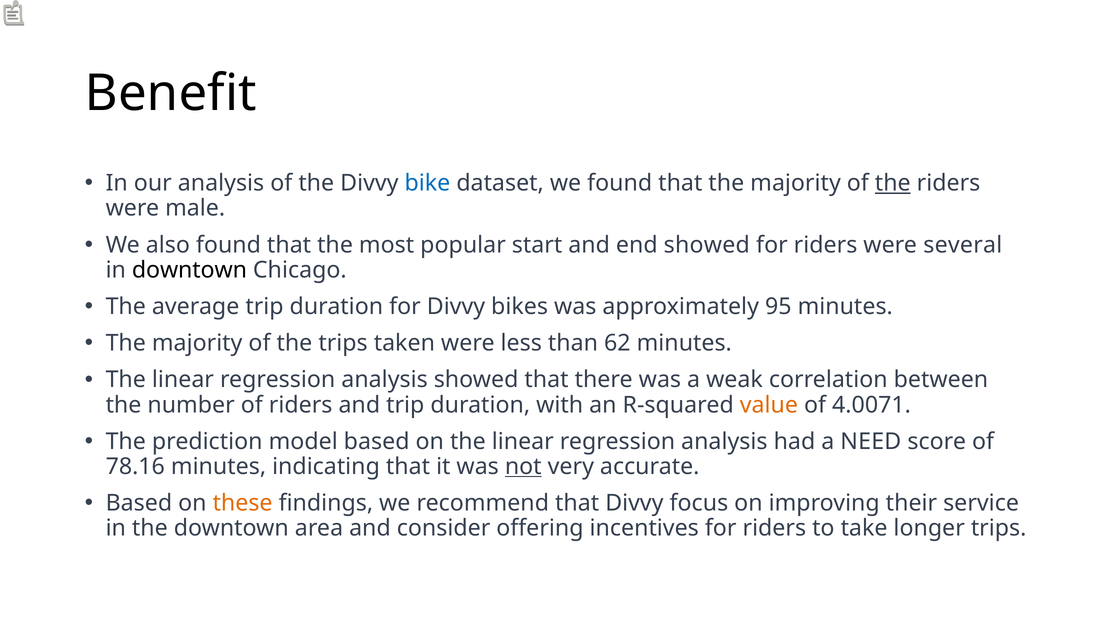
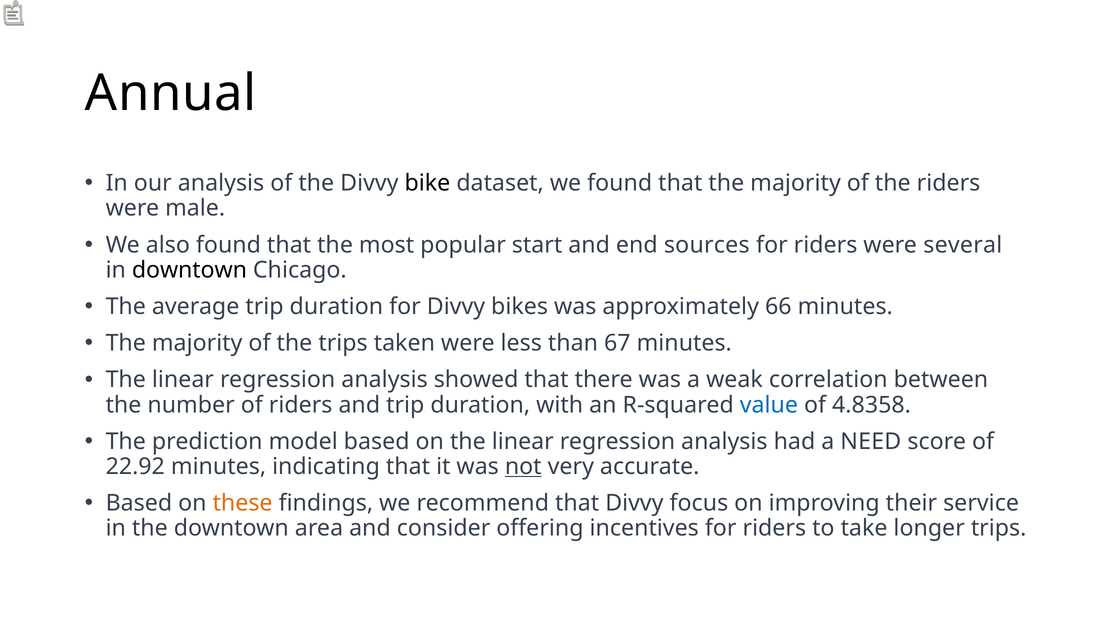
Benefit: Benefit -> Annual
bike colour: blue -> black
the at (893, 183) underline: present -> none
end showed: showed -> sources
95: 95 -> 66
62: 62 -> 67
value colour: orange -> blue
4.0071: 4.0071 -> 4.8358
78.16: 78.16 -> 22.92
